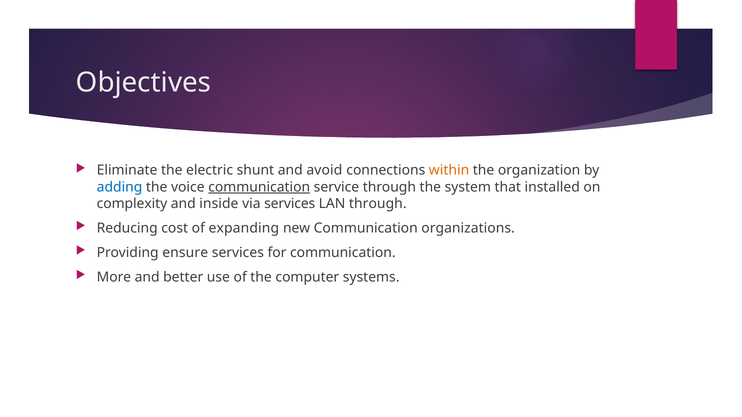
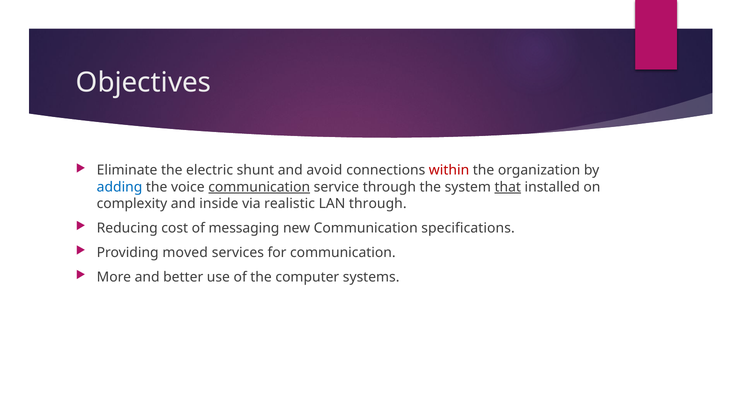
within colour: orange -> red
that underline: none -> present
via services: services -> realistic
expanding: expanding -> messaging
organizations: organizations -> specifications
ensure: ensure -> moved
